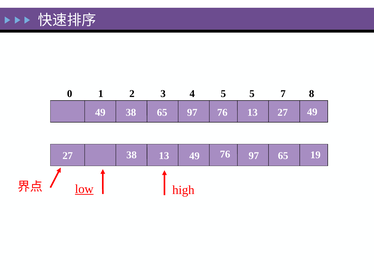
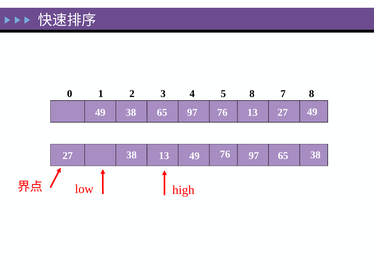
5 5: 5 -> 8
27 19: 19 -> 38
low underline: present -> none
